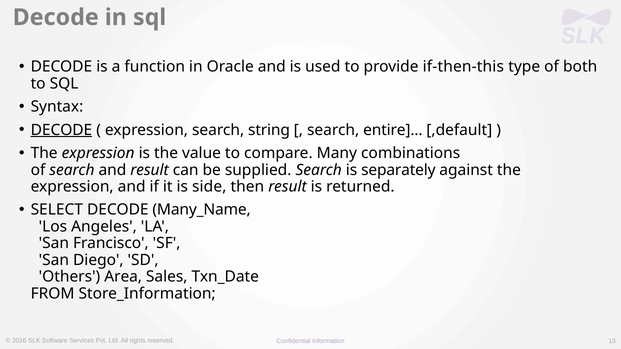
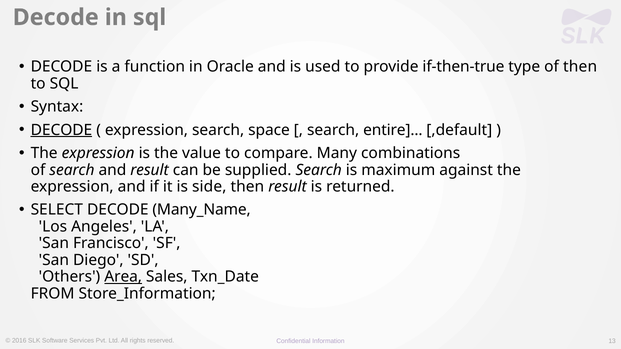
if-then-this: if-then-this -> if-then-true
of both: both -> then
string: string -> space
separately: separately -> maximum
Area underline: none -> present
